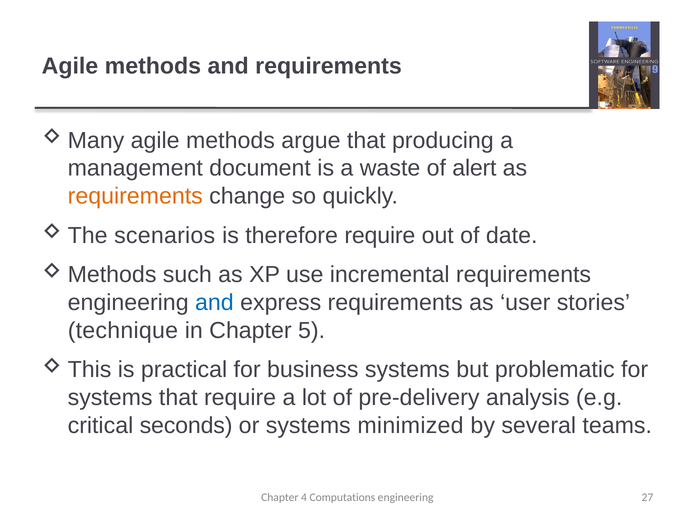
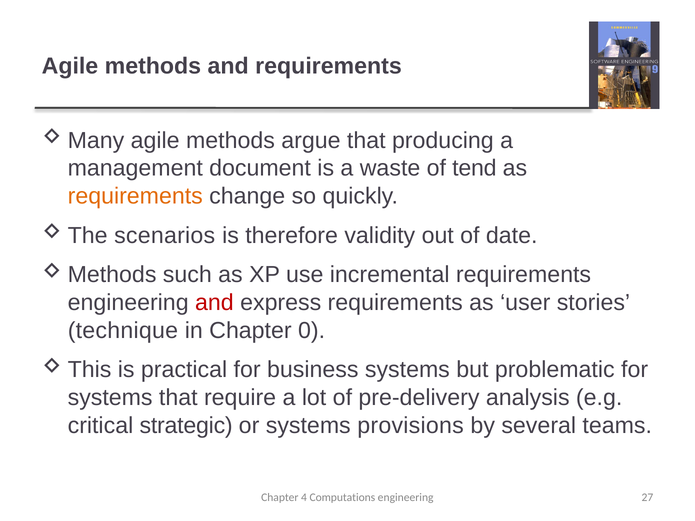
alert: alert -> tend
therefore require: require -> validity
and at (214, 303) colour: blue -> red
5: 5 -> 0
seconds: seconds -> strategic
minimized: minimized -> provisions
